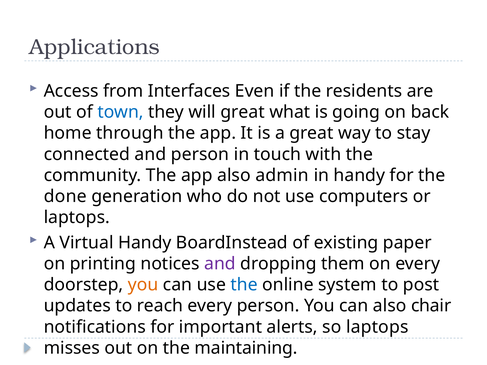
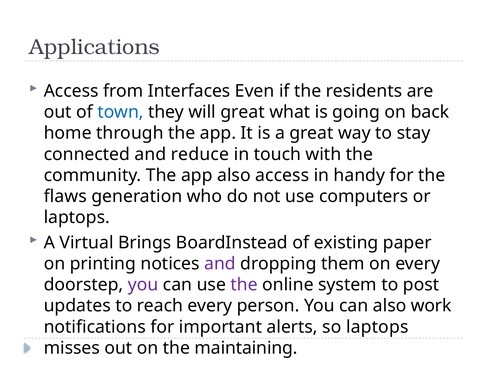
and person: person -> reduce
also admin: admin -> access
done: done -> flaws
Virtual Handy: Handy -> Brings
you at (143, 285) colour: orange -> purple
the at (244, 285) colour: blue -> purple
chair: chair -> work
